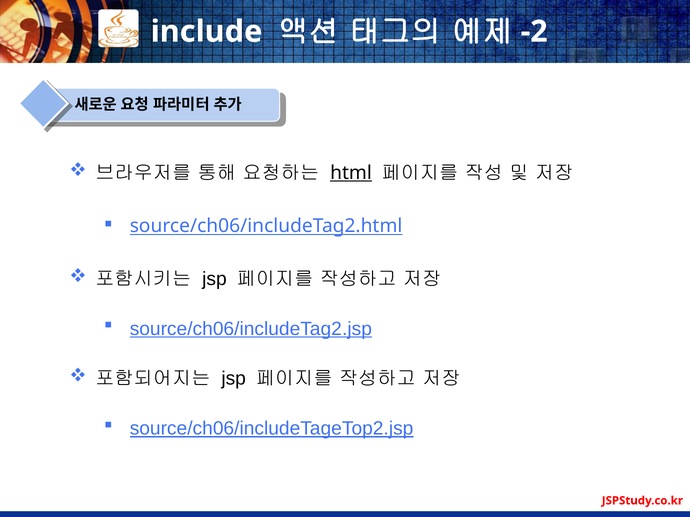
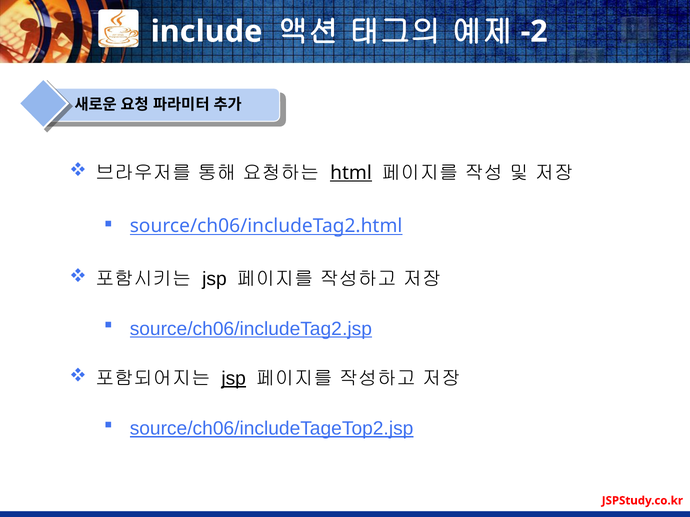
jsp at (234, 379) underline: none -> present
